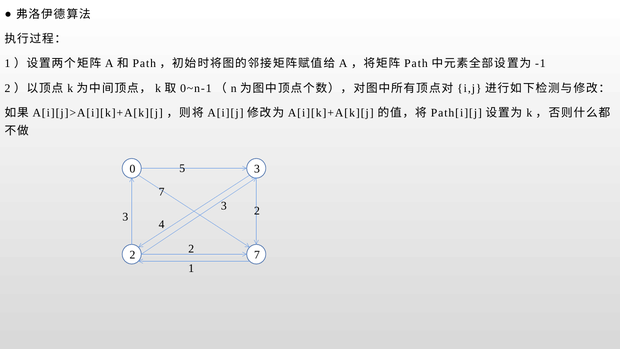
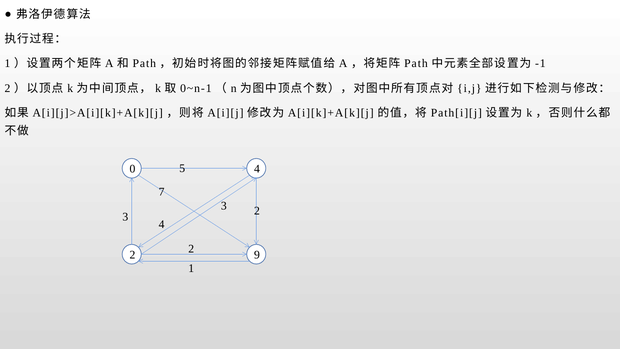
0 3: 3 -> 4
2 7: 7 -> 9
